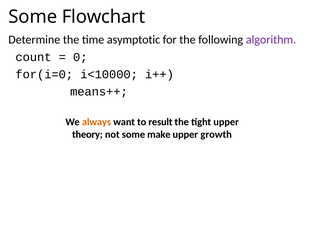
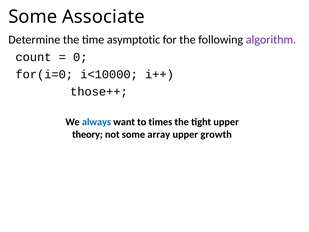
Flowchart: Flowchart -> Associate
means++: means++ -> those++
always colour: orange -> blue
result: result -> times
make: make -> array
